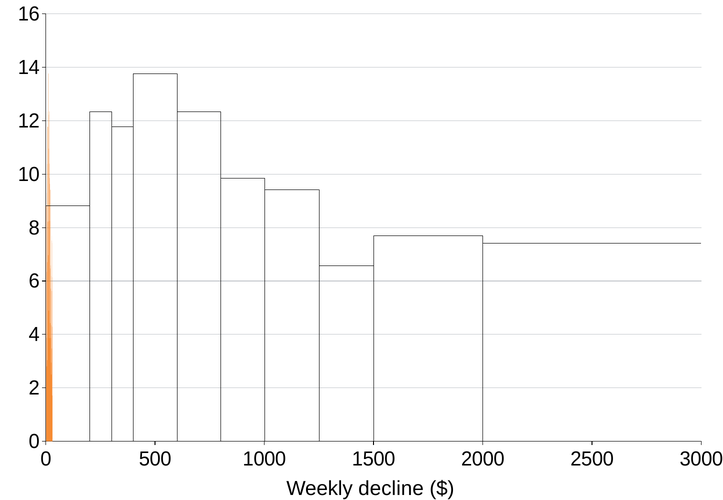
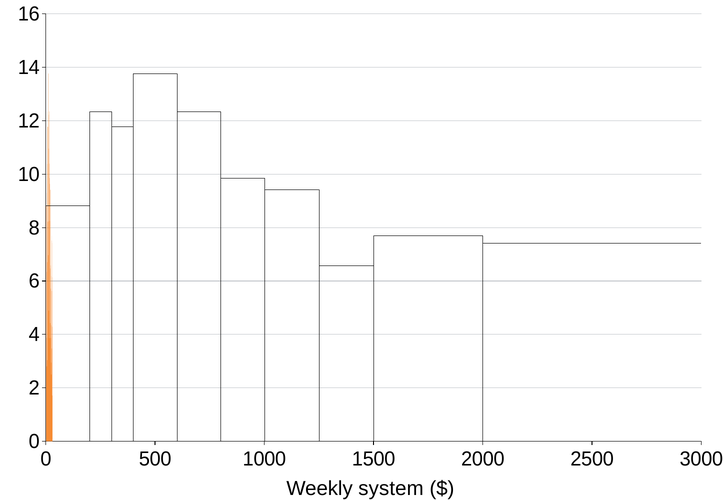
decline: decline -> system
